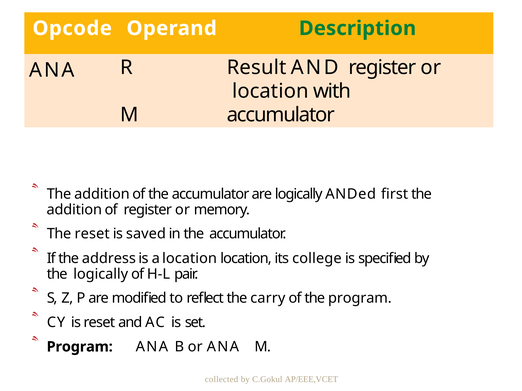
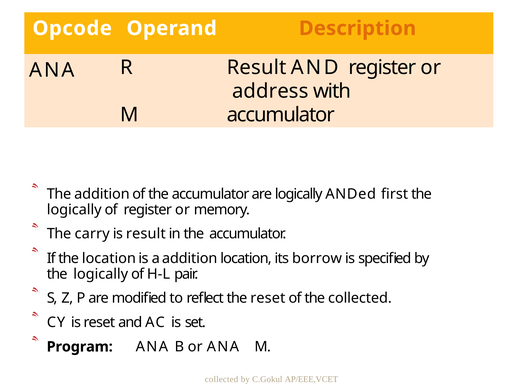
Description colour: green -> orange
location at (270, 91): location -> address
addition at (74, 210): addition -> logically
The reset: reset -> carry
is saved: saved -> result
the address: address -> location
a location: location -> addition
college: college -> borrow
the carry: carry -> reset
the program: program -> collected
